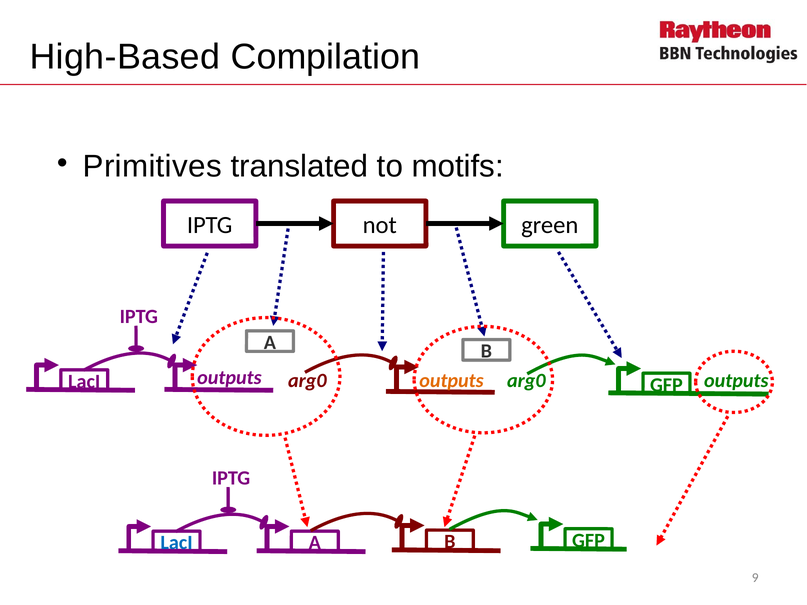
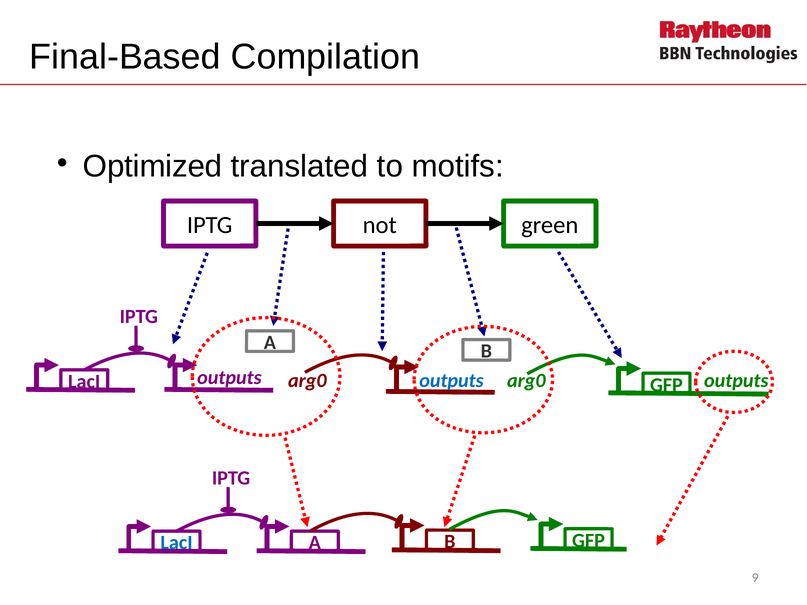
High-Based: High-Based -> Final-Based
Primitives: Primitives -> Optimized
outputs at (451, 381) colour: orange -> blue
